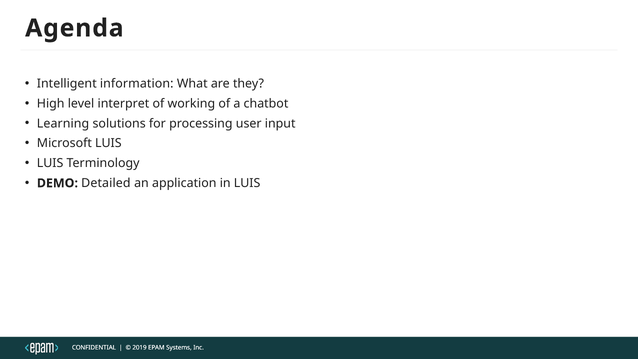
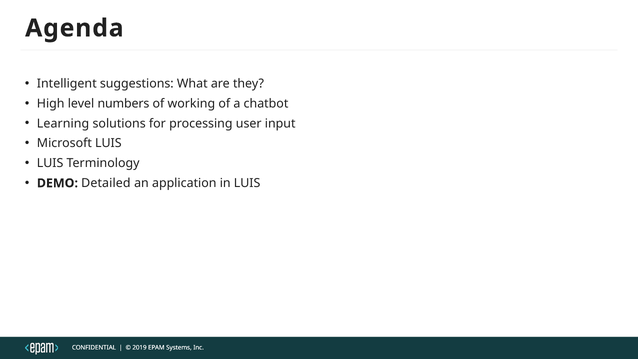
information: information -> suggestions
interpret: interpret -> numbers
